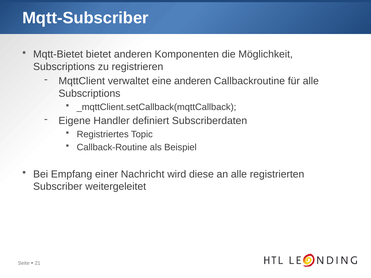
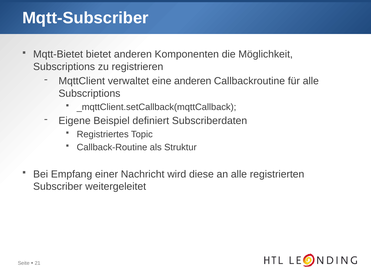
Handler: Handler -> Beispiel
Beispiel: Beispiel -> Struktur
